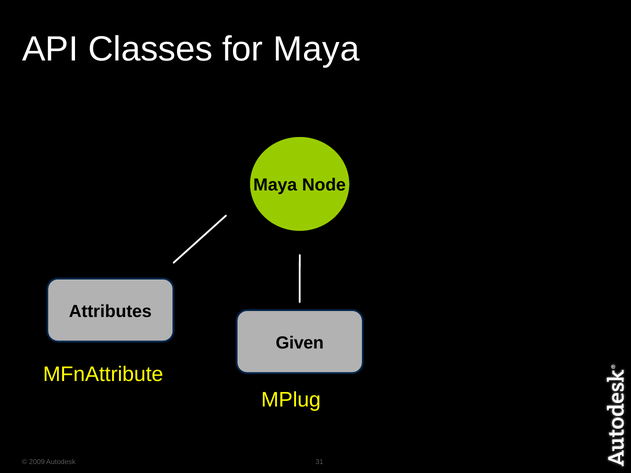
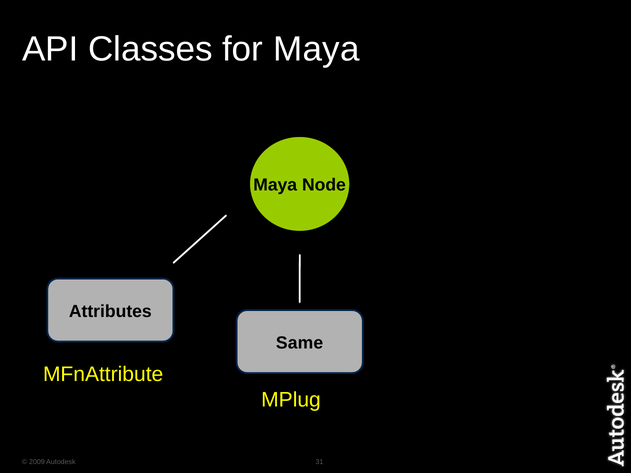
Given: Given -> Same
